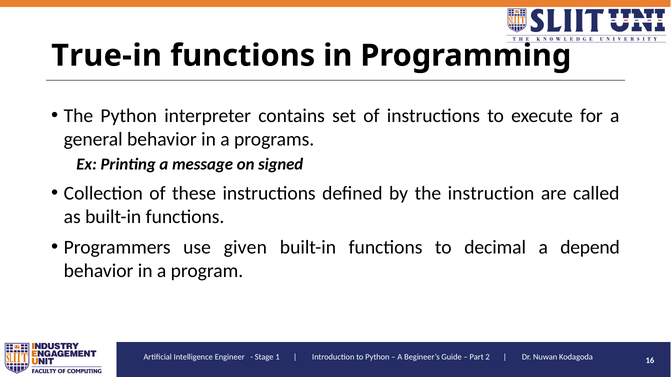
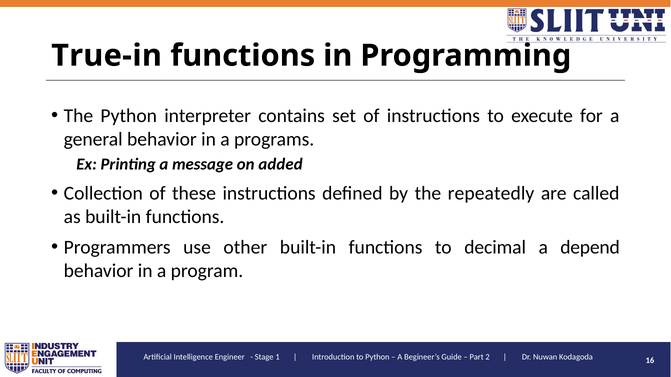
signed: signed -> added
instruction: instruction -> repeatedly
given: given -> other
